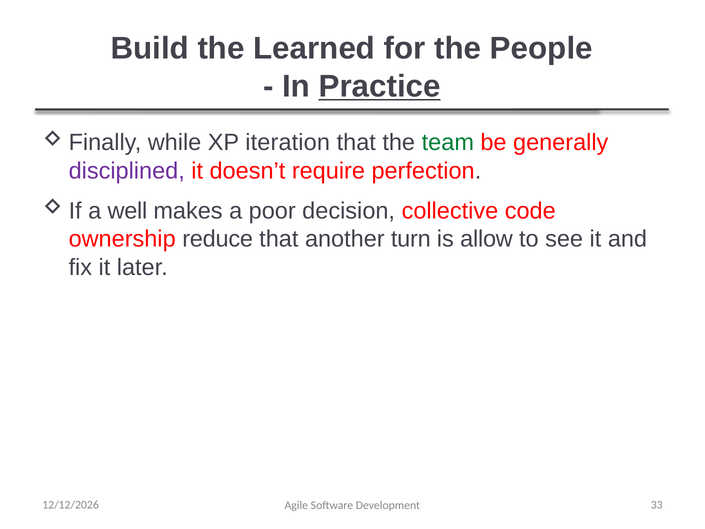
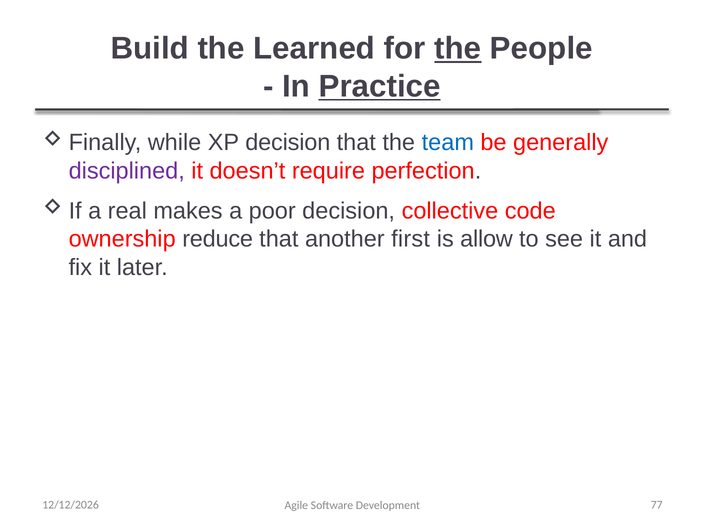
the at (458, 49) underline: none -> present
XP iteration: iteration -> decision
team colour: green -> blue
well: well -> real
turn: turn -> first
33: 33 -> 77
